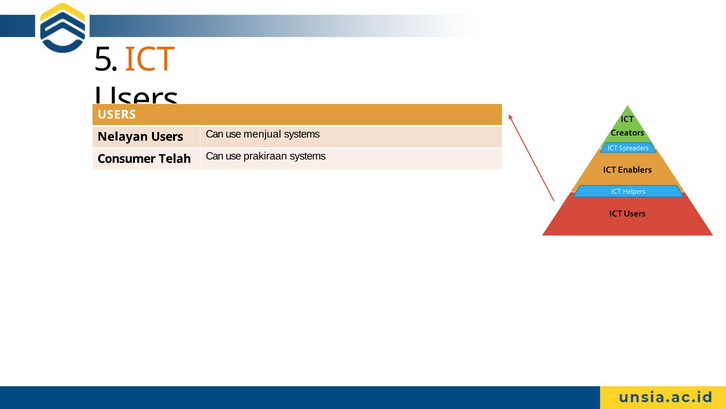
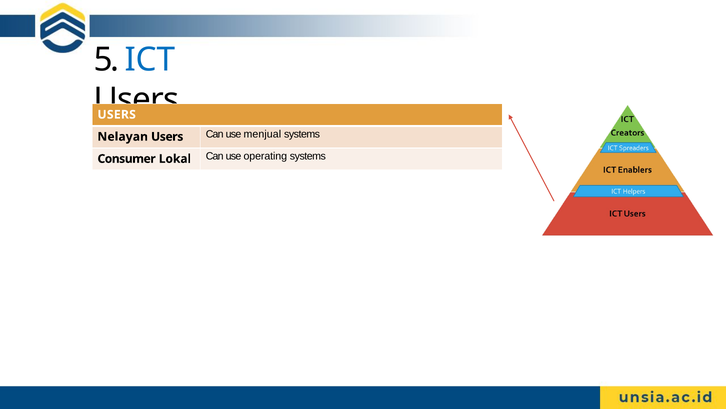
ICT colour: orange -> blue
prakiraan: prakiraan -> operating
Telah: Telah -> Lokal
